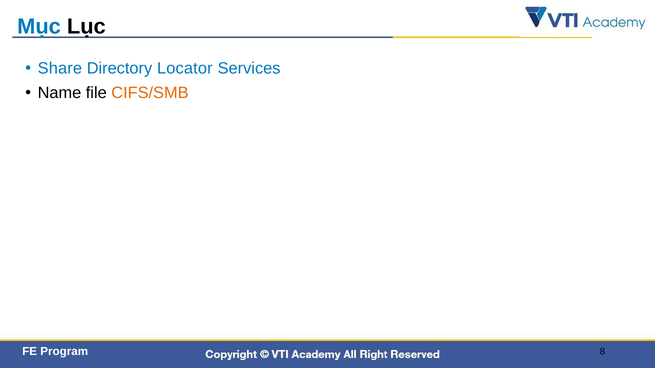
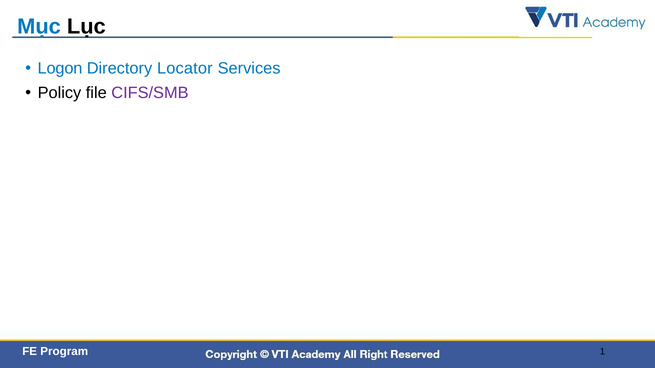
Share: Share -> Logon
Name: Name -> Policy
CIFS/SMB colour: orange -> purple
8: 8 -> 1
